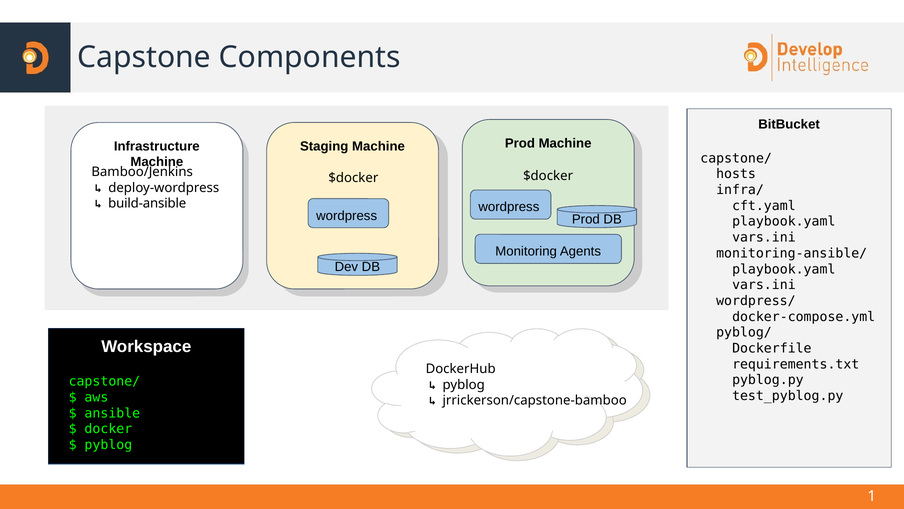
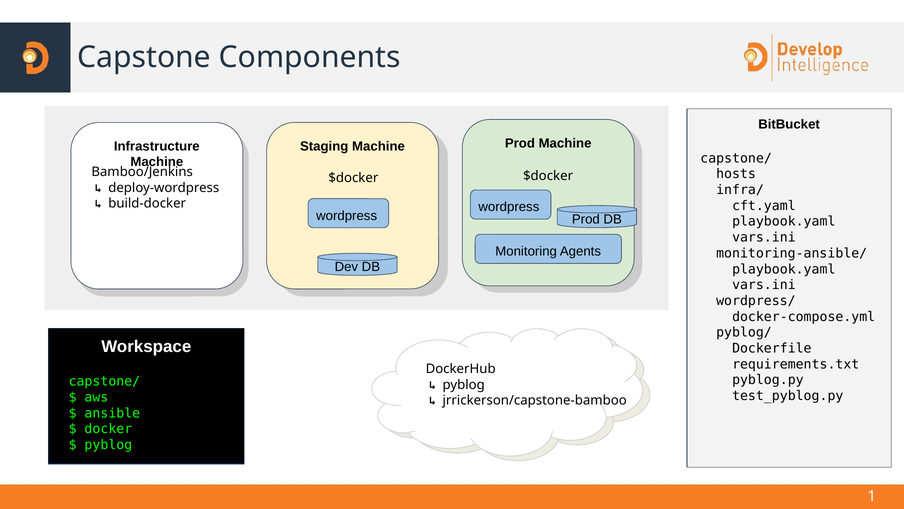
build-ansible: build-ansible -> build-docker
